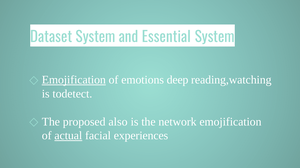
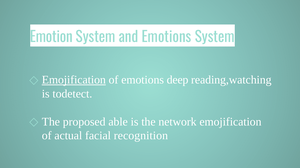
Dataset: Dataset -> Emotion
and Essential: Essential -> Emotions
also: also -> able
actual underline: present -> none
experiences: experiences -> recognition
